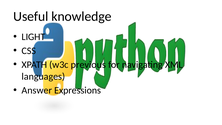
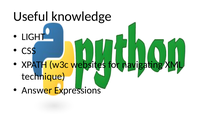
previous: previous -> websites
languages: languages -> technique
